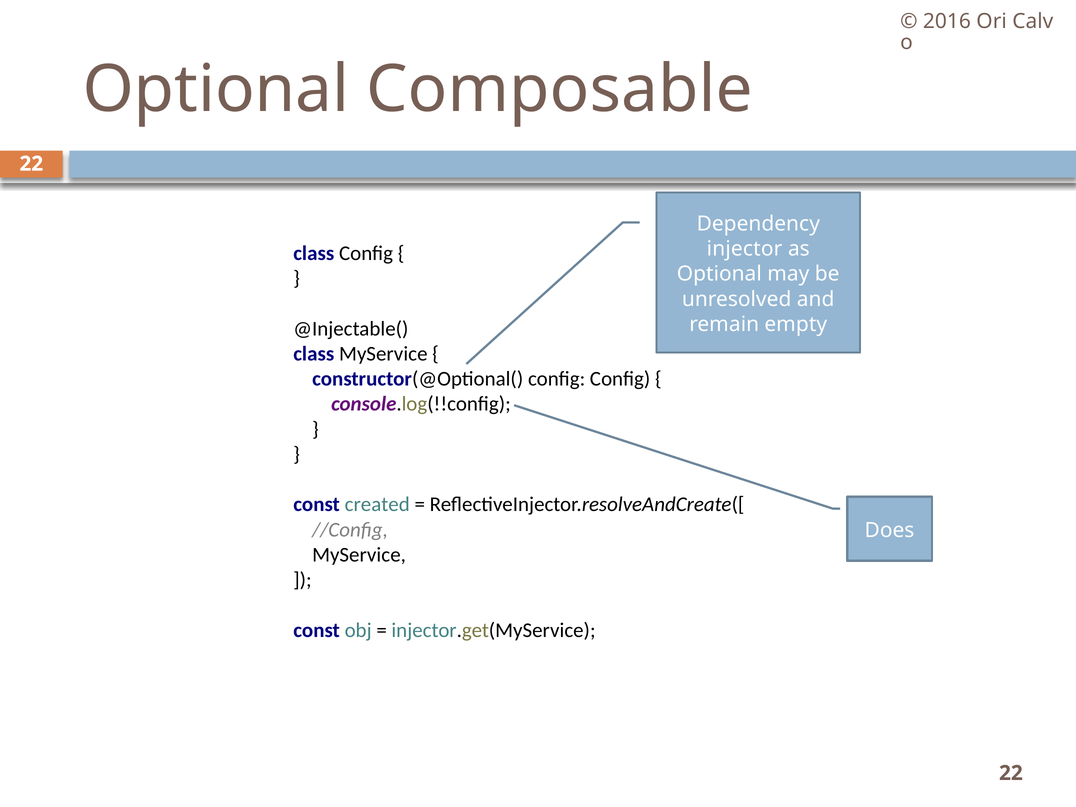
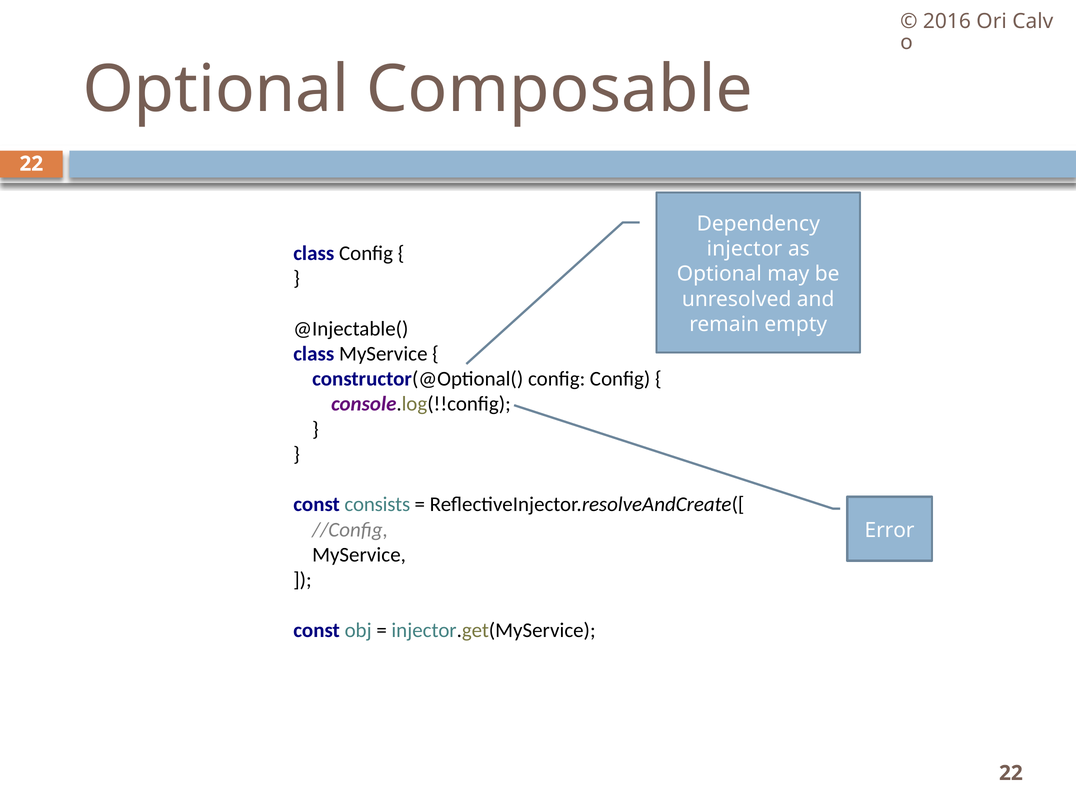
created: created -> consists
Does: Does -> Error
